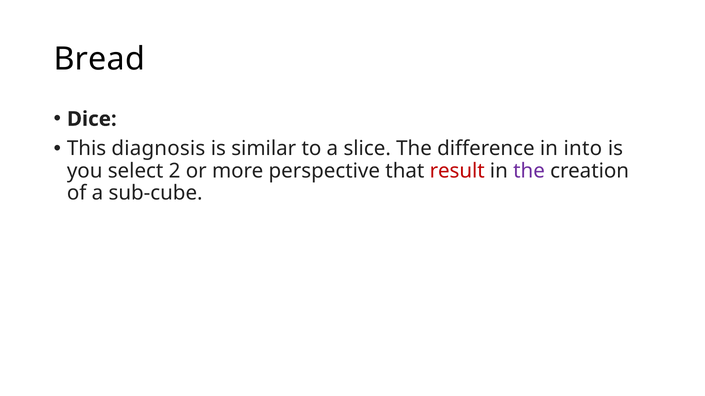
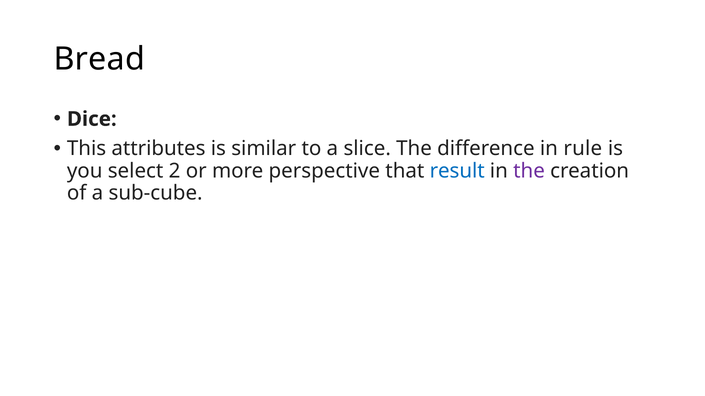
diagnosis: diagnosis -> attributes
into: into -> rule
result colour: red -> blue
